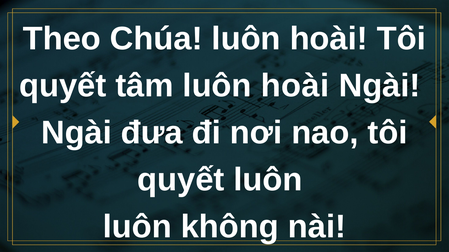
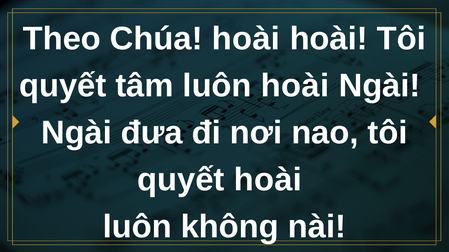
Chúa luôn: luôn -> hoài
quyết luôn: luôn -> hoài
